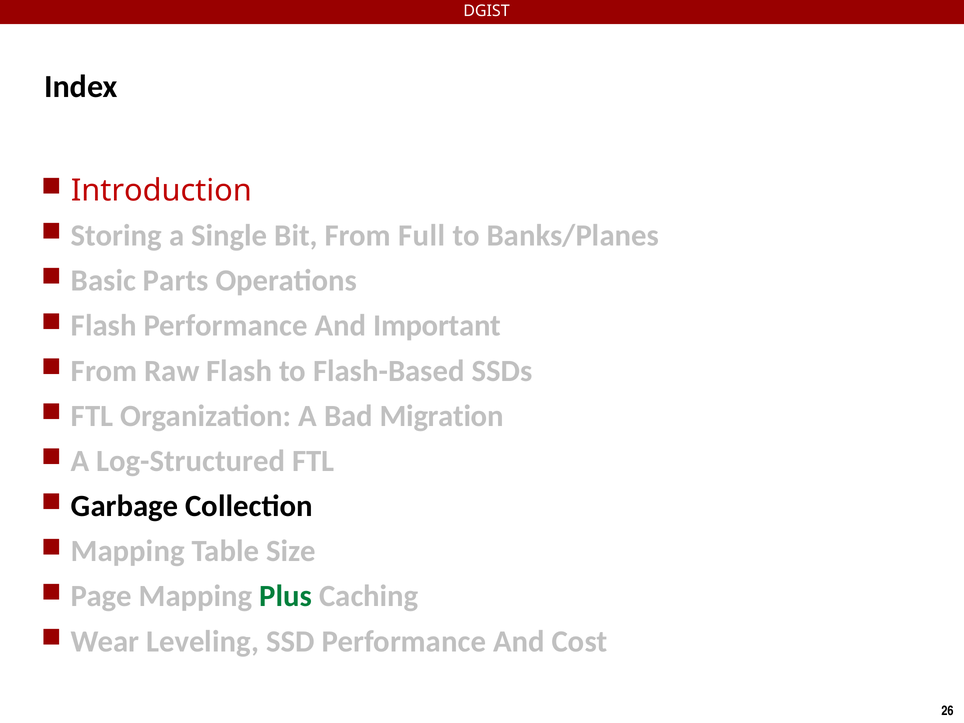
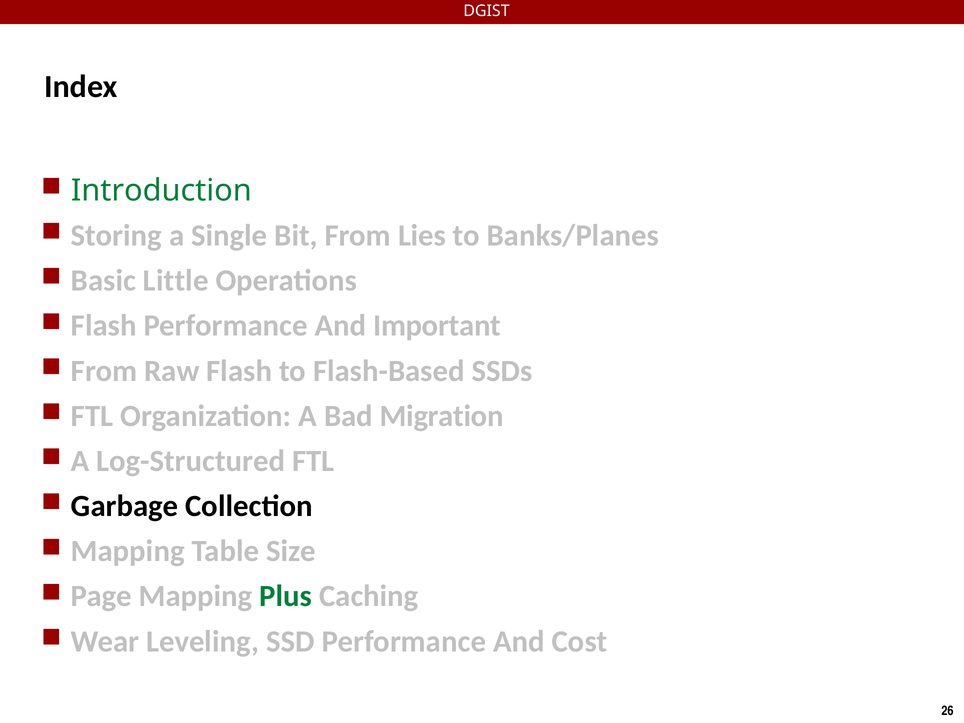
Introduction colour: red -> green
Full: Full -> Lies
Parts: Parts -> Little
